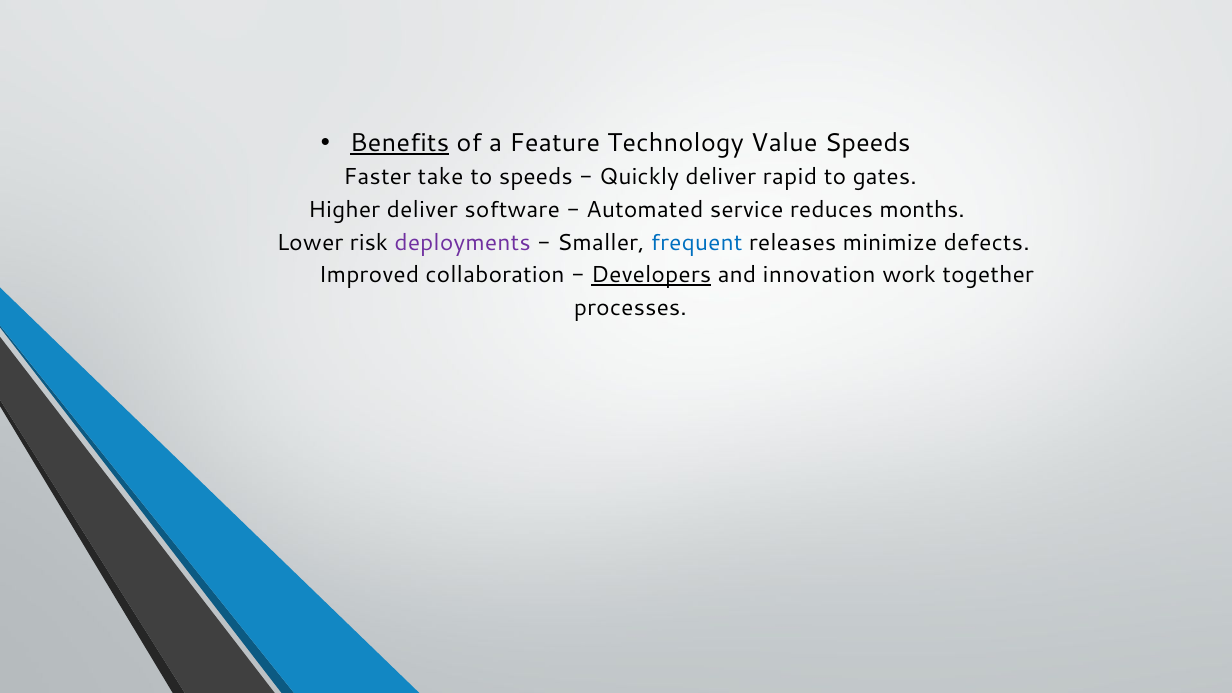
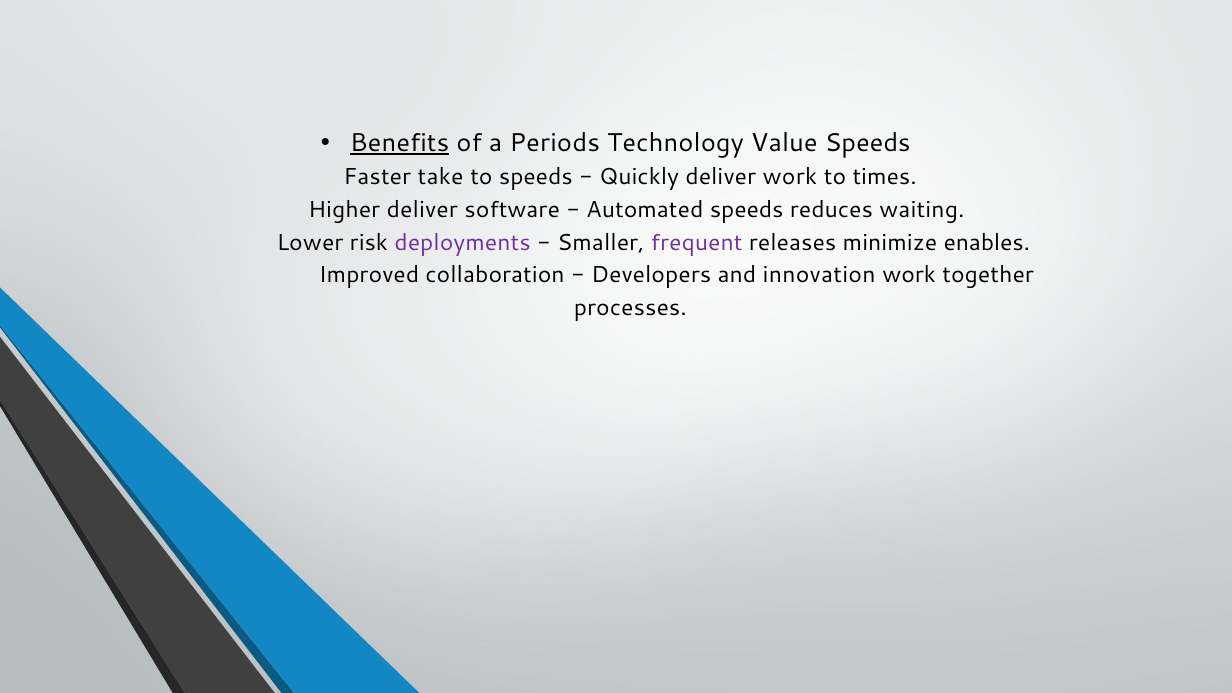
Feature: Feature -> Periods
deliver rapid: rapid -> work
gates: gates -> times
Automated service: service -> speeds
months: months -> waiting
frequent colour: blue -> purple
defects: defects -> enables
Developers underline: present -> none
